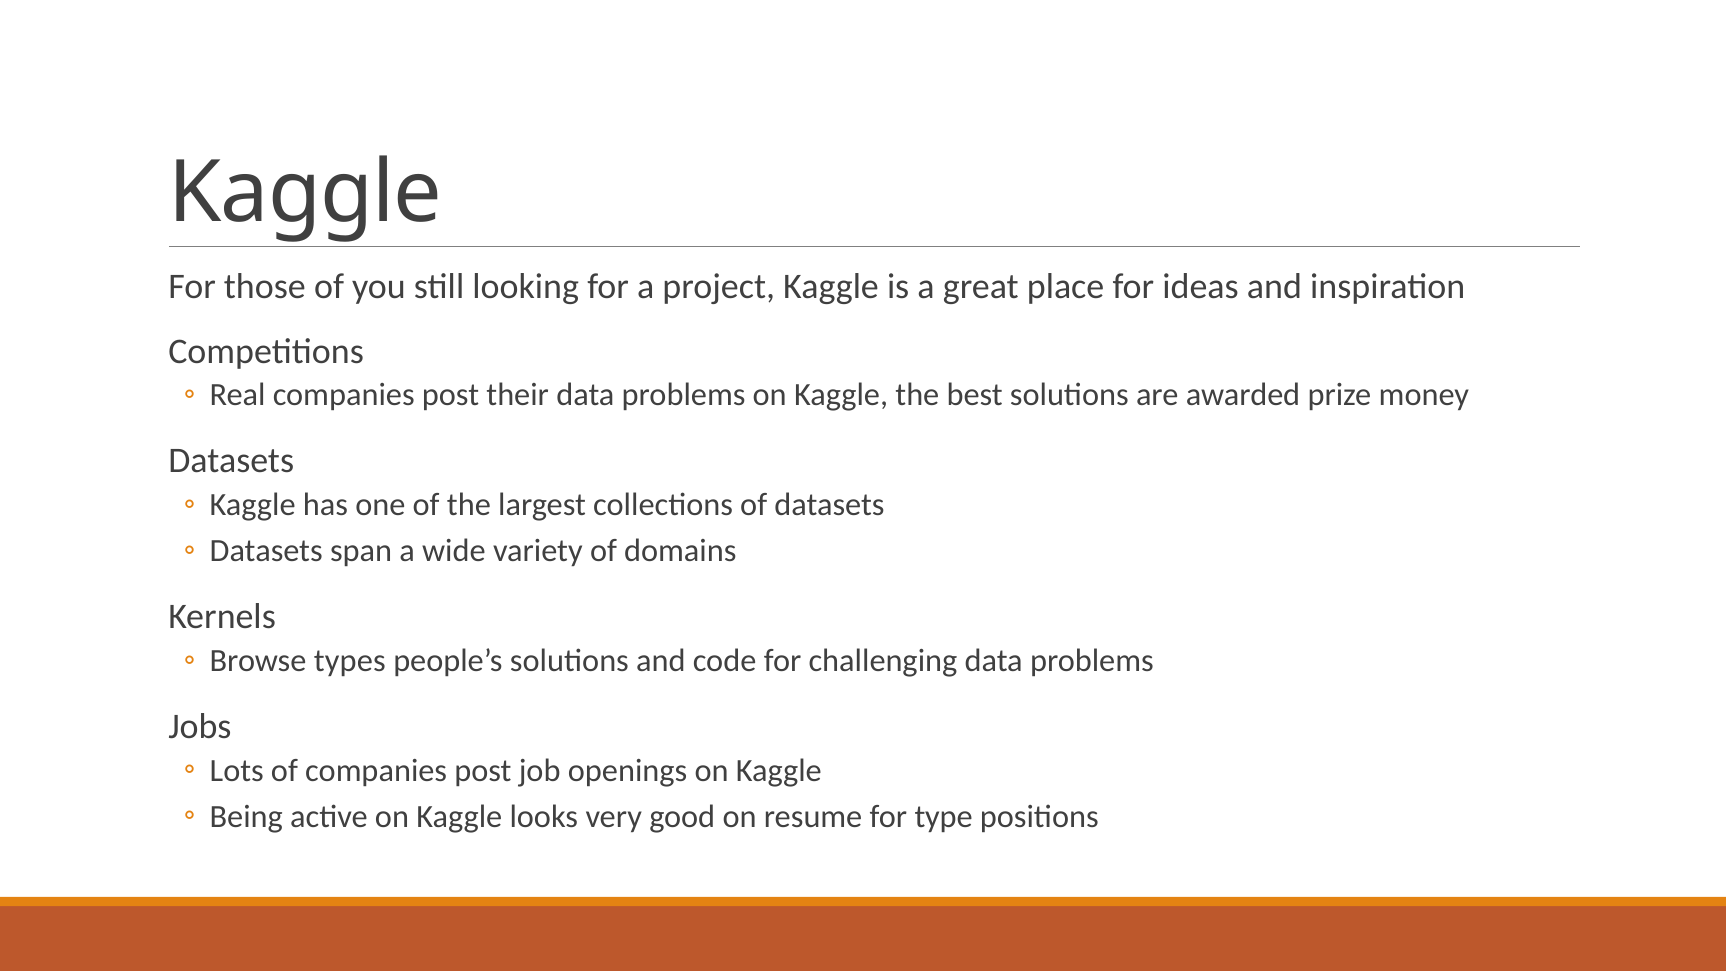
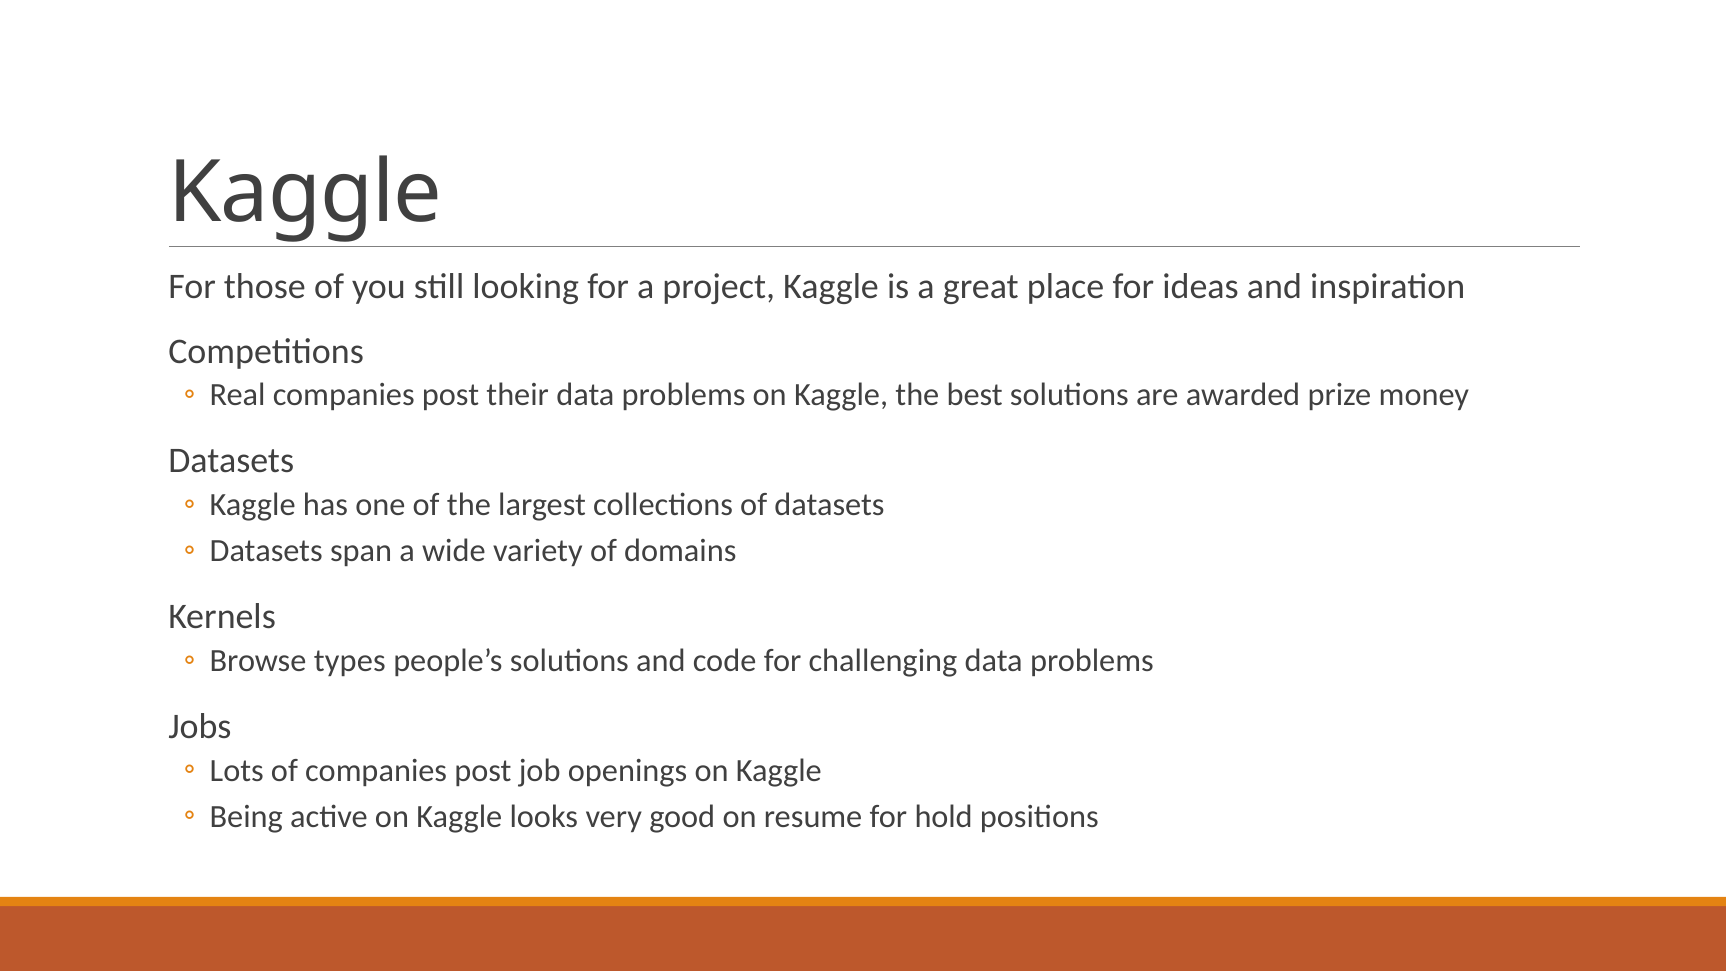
type: type -> hold
